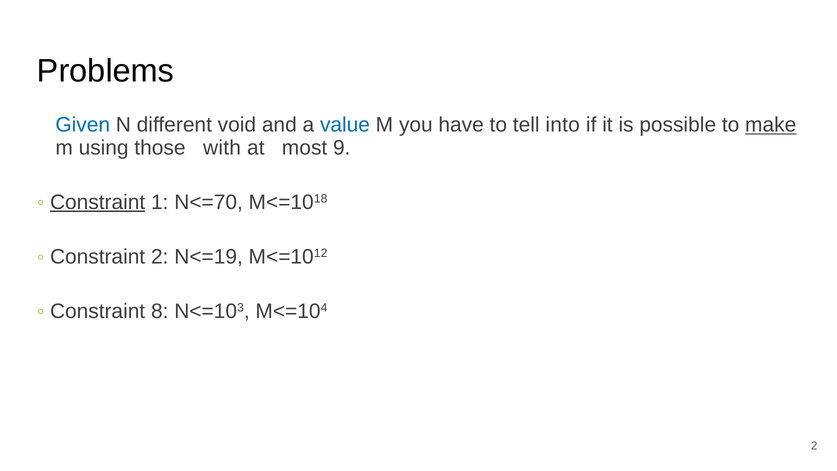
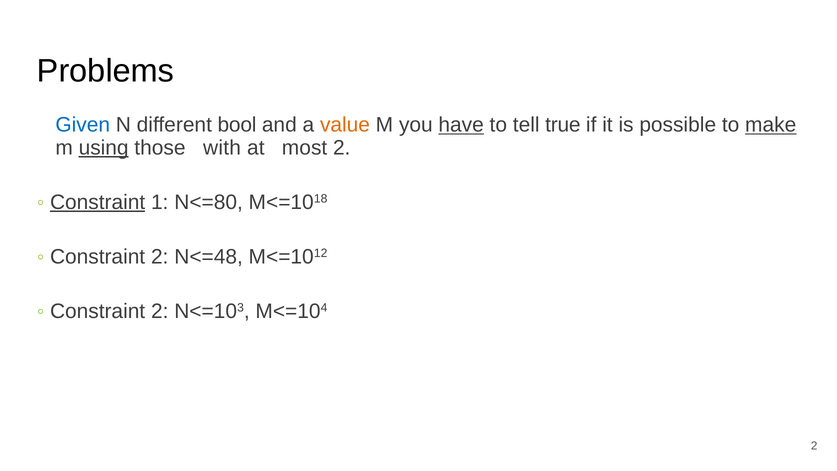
void: void -> bool
value colour: blue -> orange
have underline: none -> present
into: into -> true
using underline: none -> present
most 9: 9 -> 2
N<=70: N<=70 -> N<=80
N<=19: N<=19 -> N<=48
8 at (160, 311): 8 -> 2
